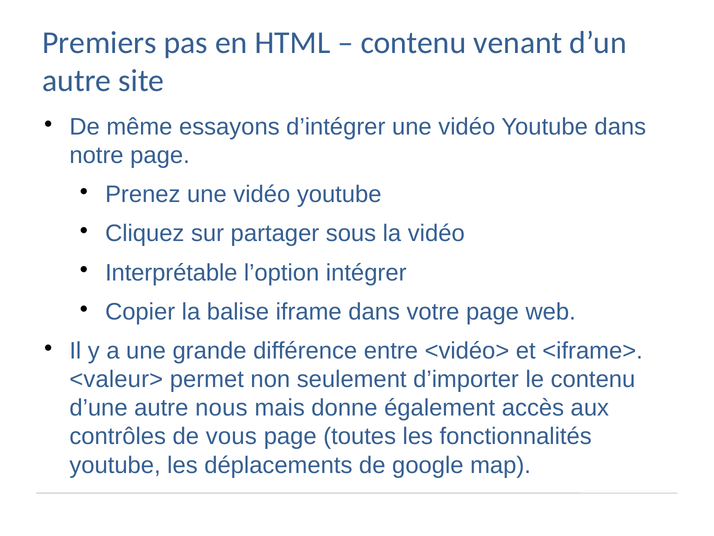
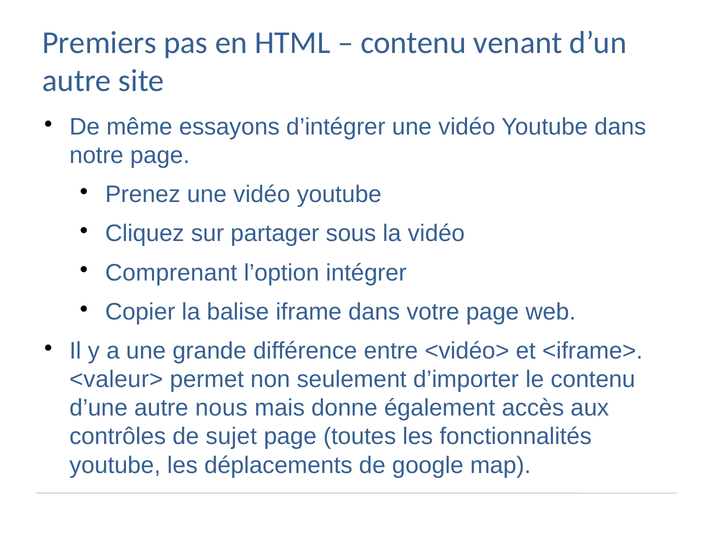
Interprétable: Interprétable -> Comprenant
vous: vous -> sujet
